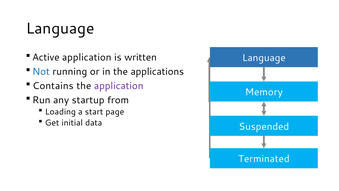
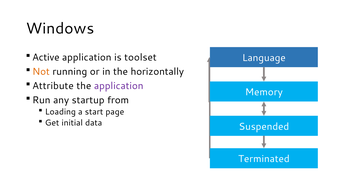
Language at (60, 28): Language -> Windows
written: written -> toolset
Not colour: blue -> orange
applications: applications -> horizontally
Contains: Contains -> Attribute
